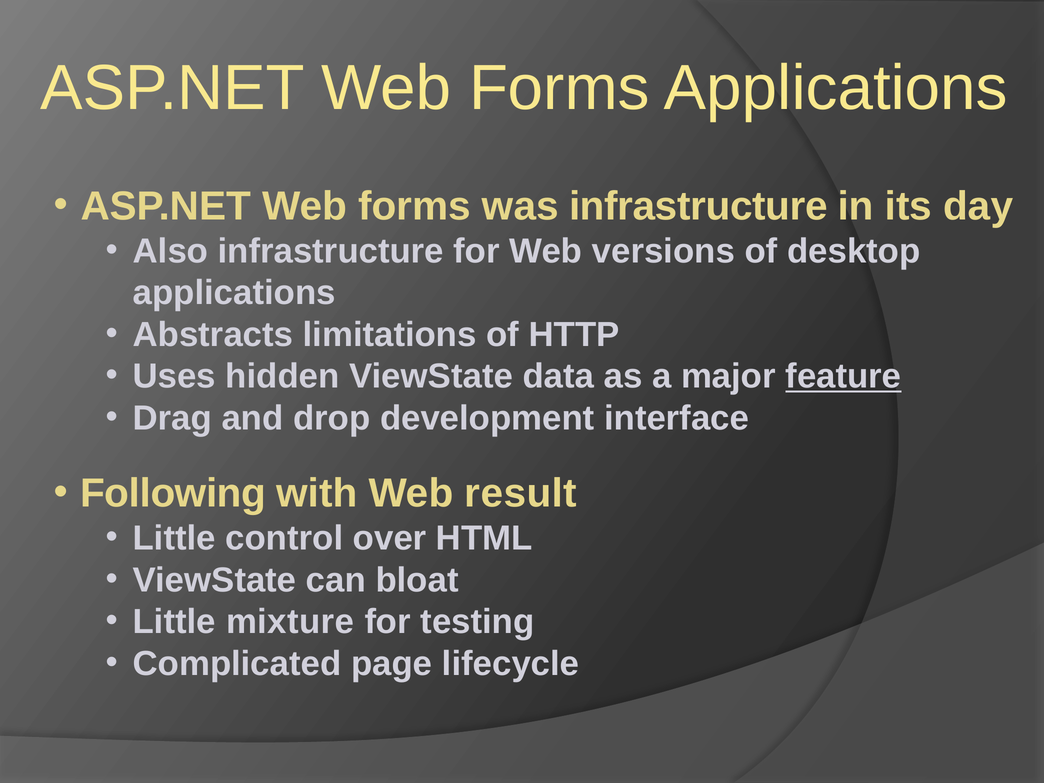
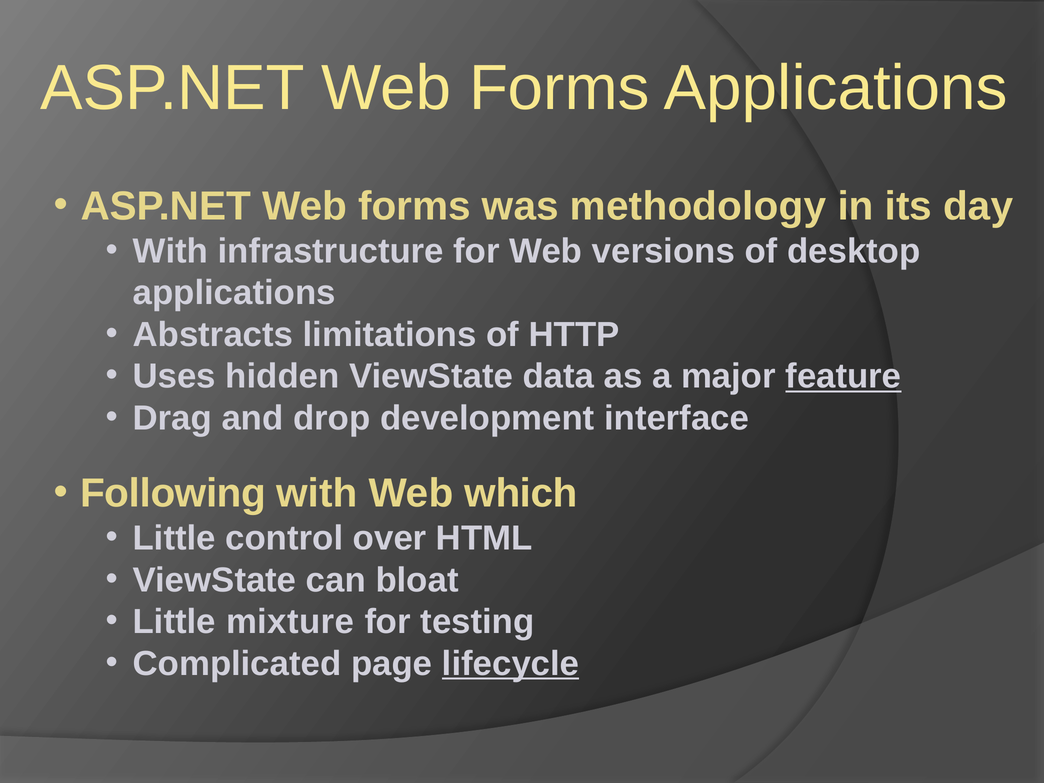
was infrastructure: infrastructure -> methodology
Also at (170, 251): Also -> With
result: result -> which
lifecycle underline: none -> present
